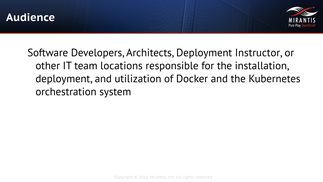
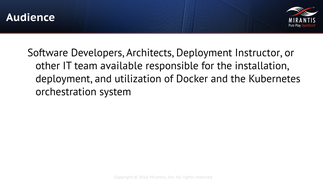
locations: locations -> available
